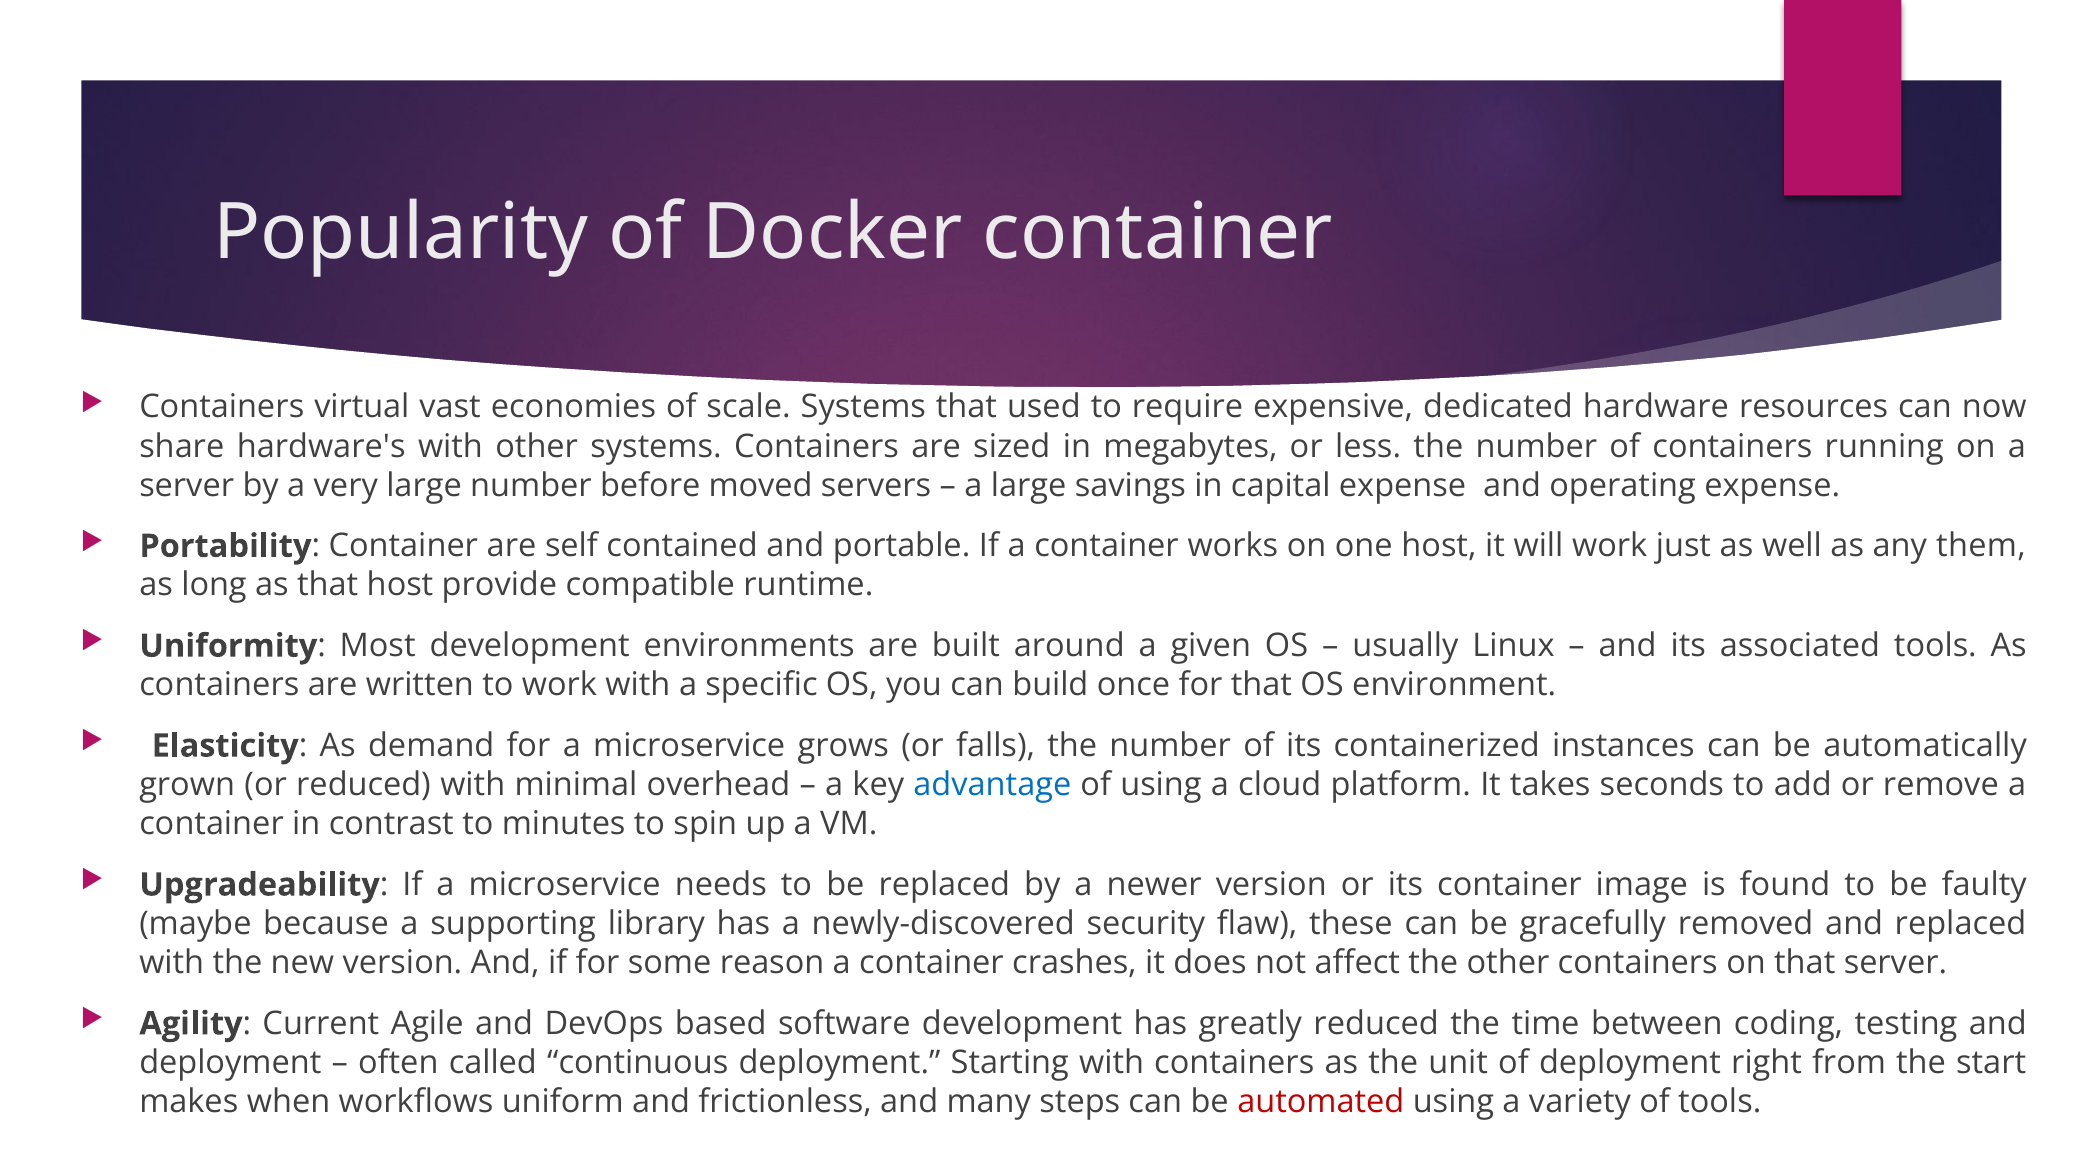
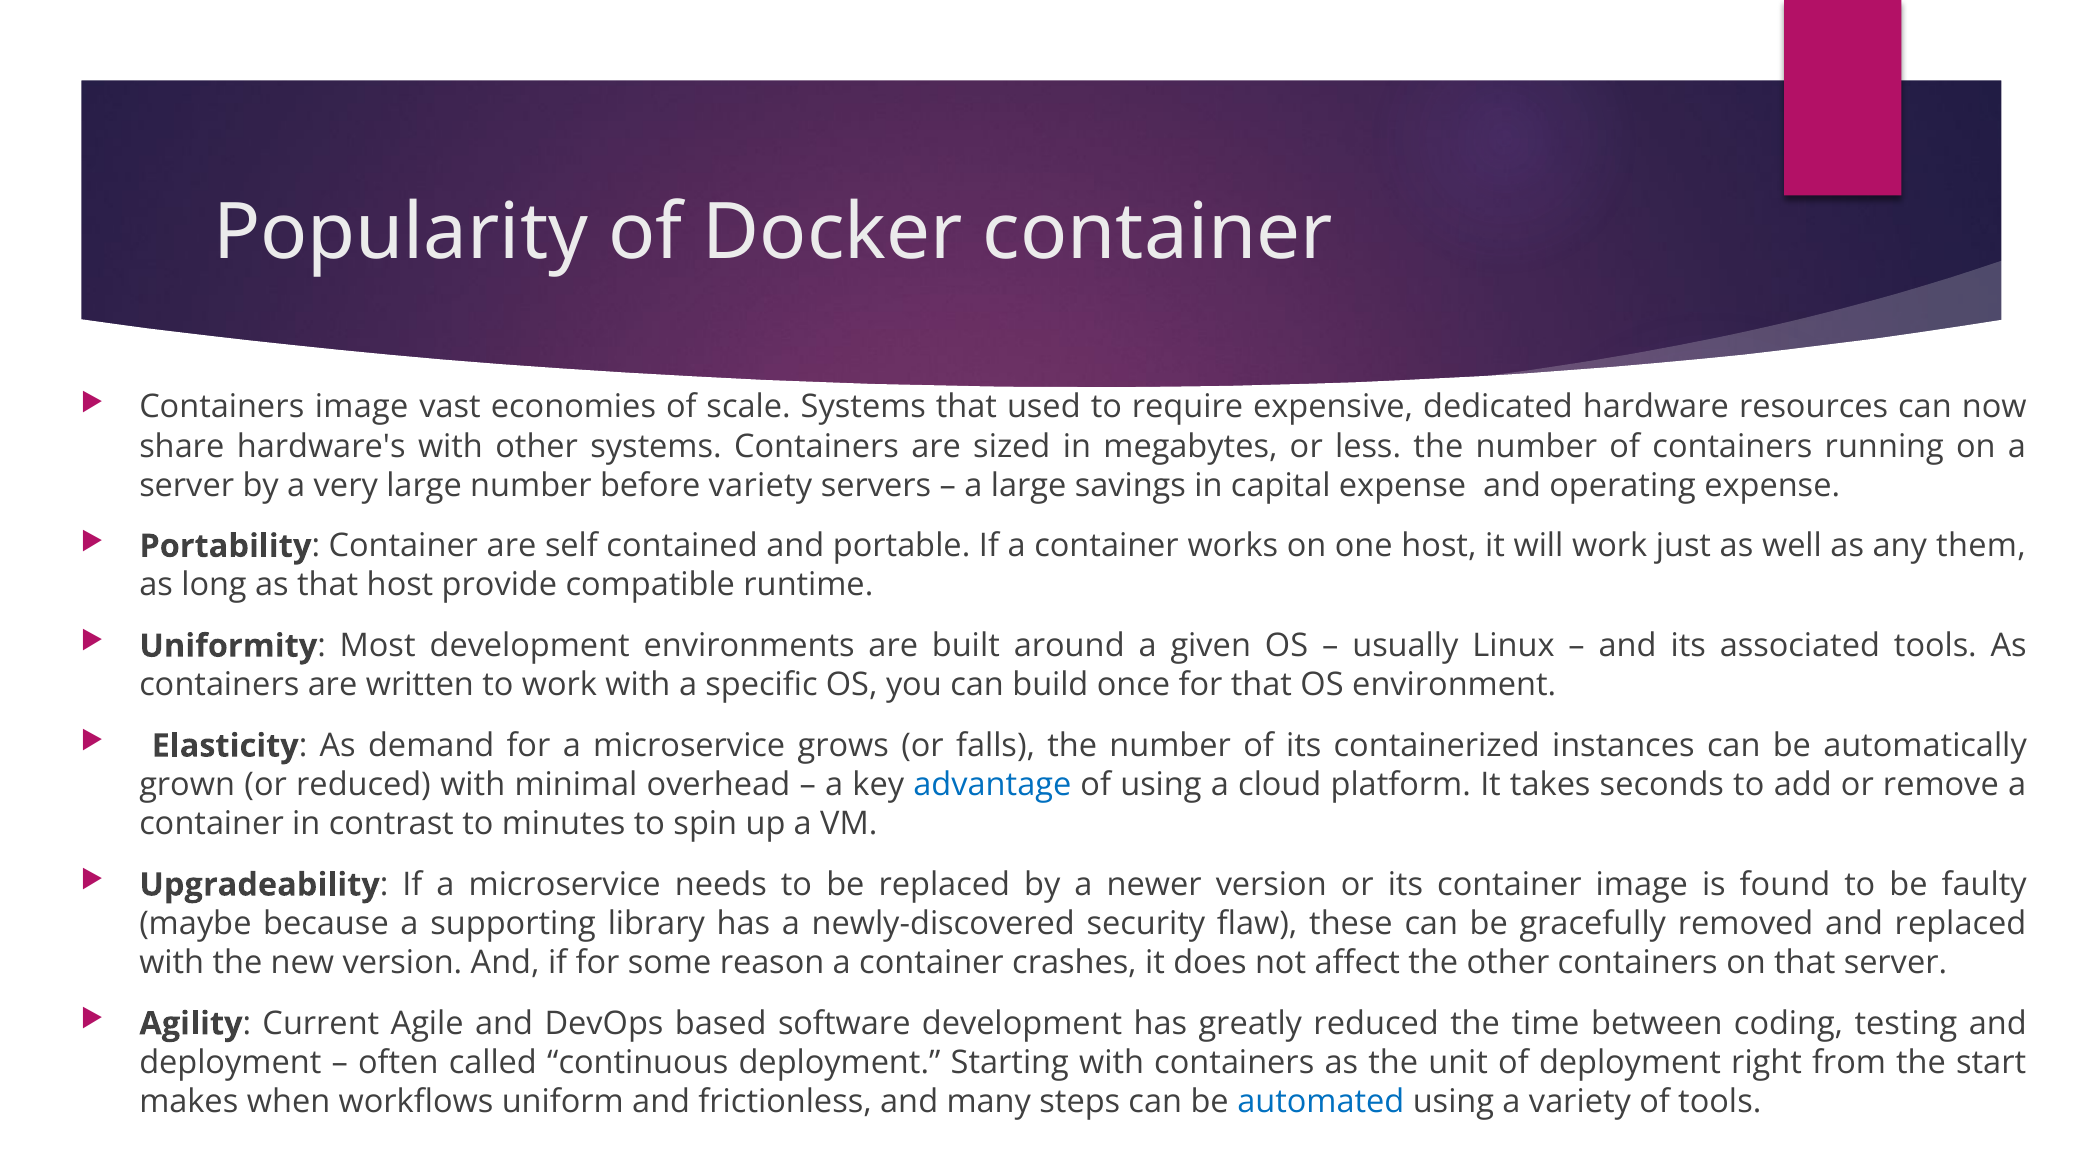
Containers virtual: virtual -> image
before moved: moved -> variety
automated colour: red -> blue
